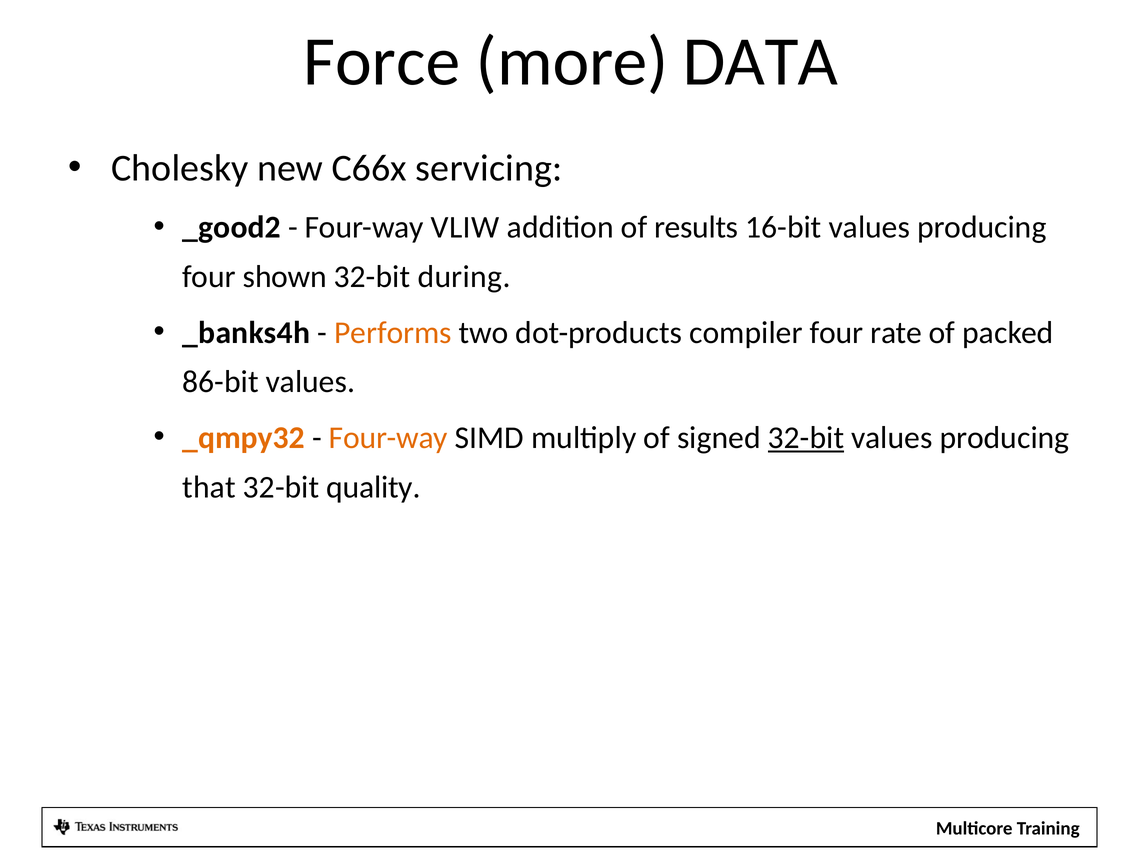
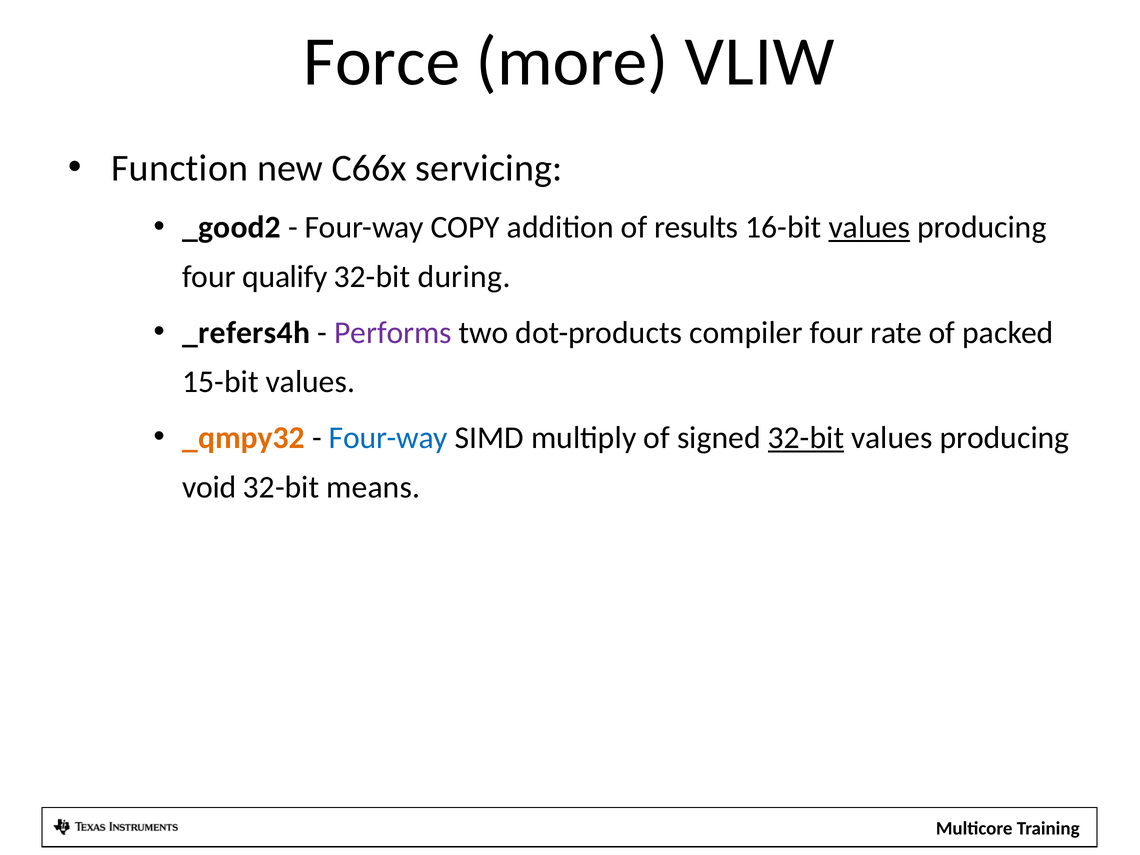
DATA: DATA -> VLIW
Cholesky: Cholesky -> Function
VLIW: VLIW -> COPY
values at (869, 227) underline: none -> present
shown: shown -> qualify
_banks4h: _banks4h -> _refers4h
Performs colour: orange -> purple
86-bit: 86-bit -> 15-bit
Four-way at (388, 438) colour: orange -> blue
that: that -> void
quality: quality -> means
